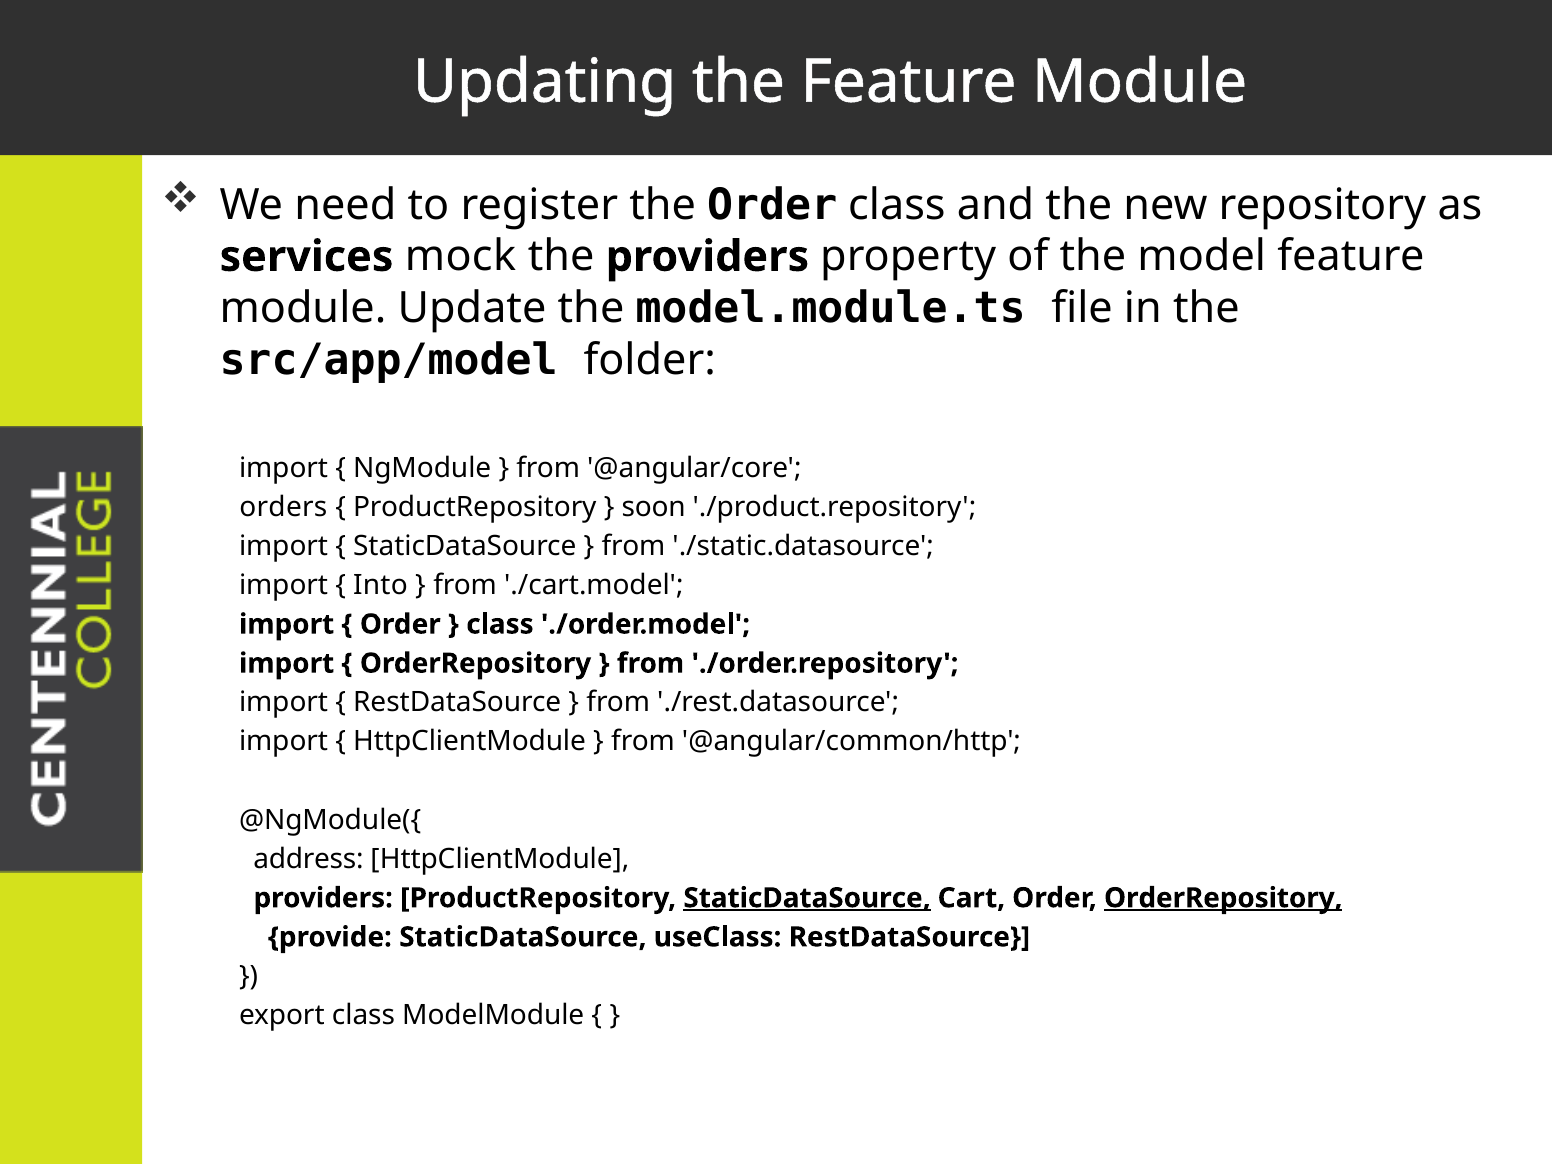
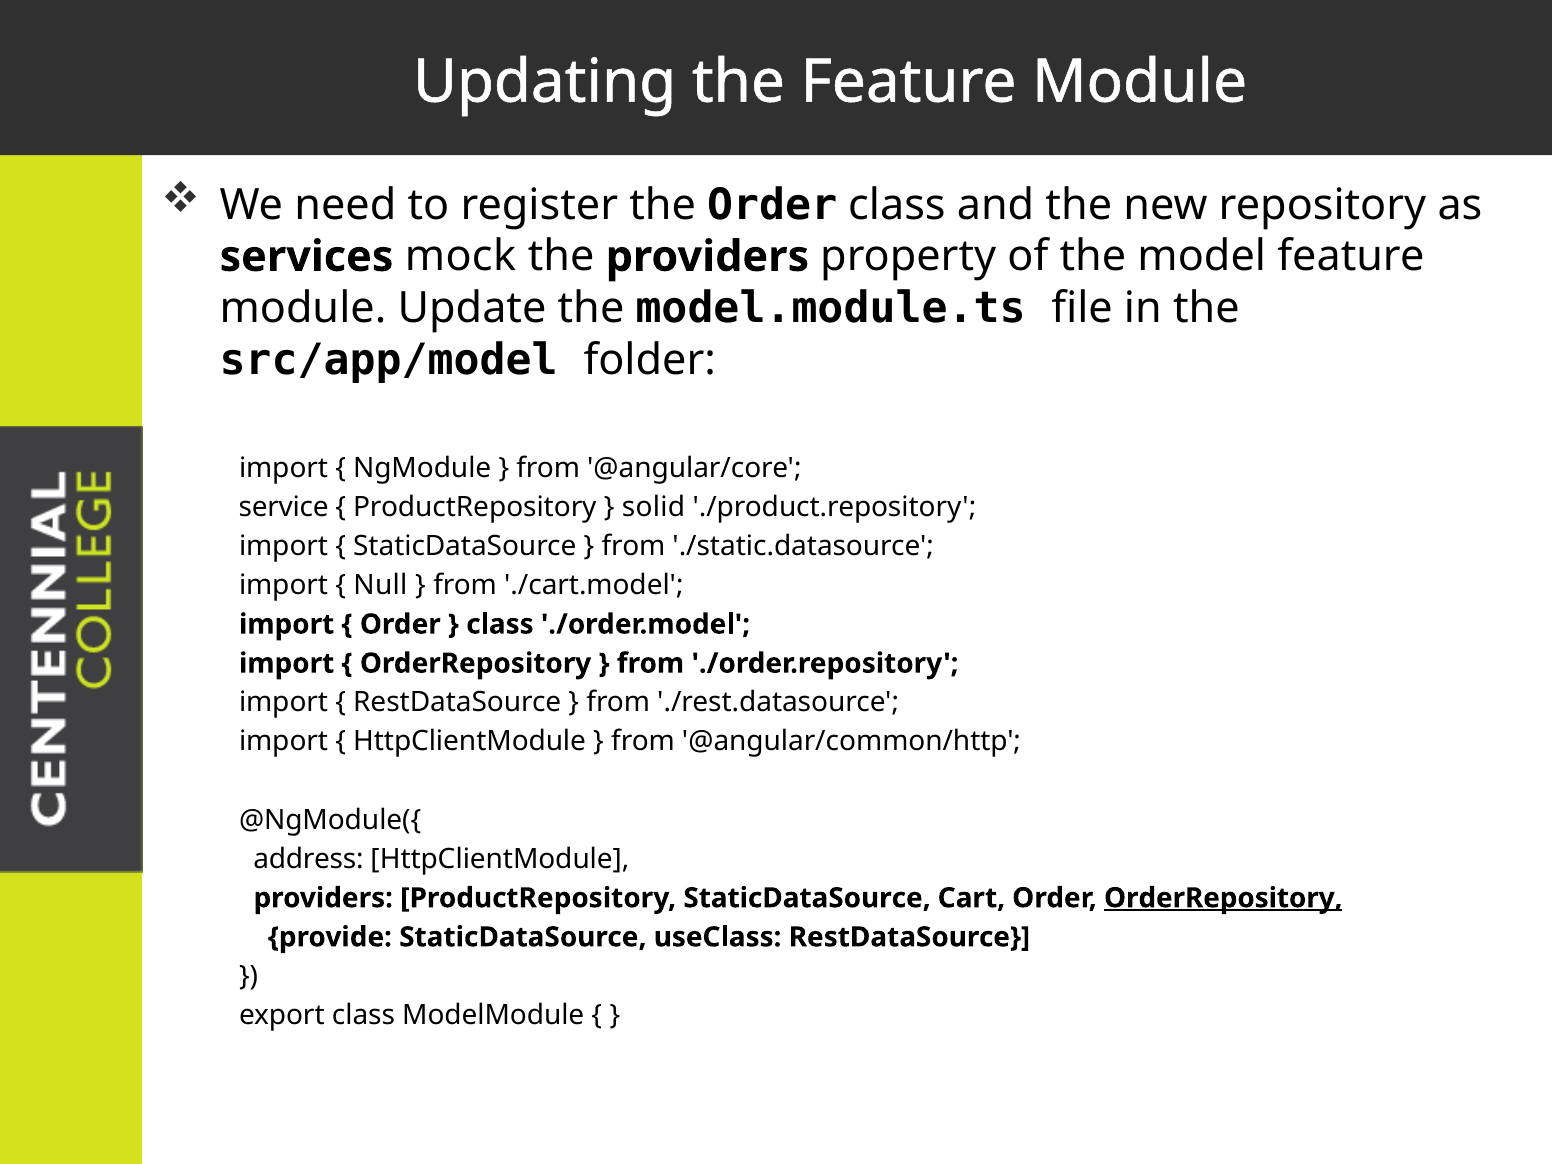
orders: orders -> service
soon: soon -> solid
Into: Into -> Null
StaticDataSource at (807, 898) underline: present -> none
